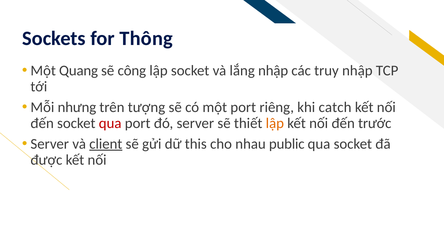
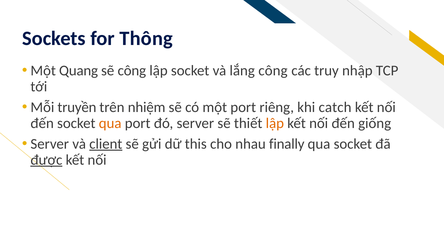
lắng nhập: nhập -> công
nhưng: nhưng -> truyền
tượng: tượng -> nhiệm
qua at (110, 123) colour: red -> orange
trước: trước -> giống
public: public -> finally
được underline: none -> present
